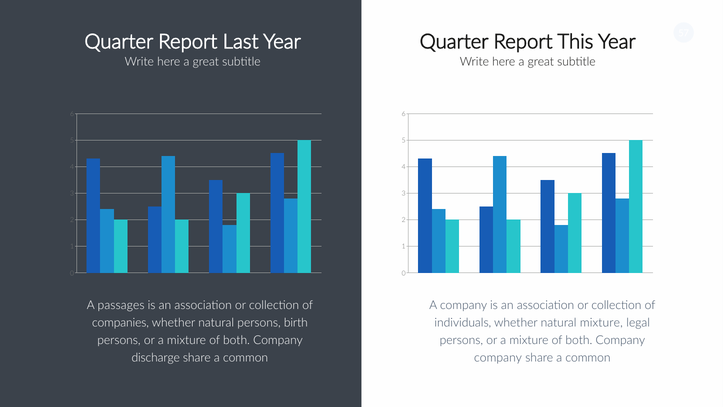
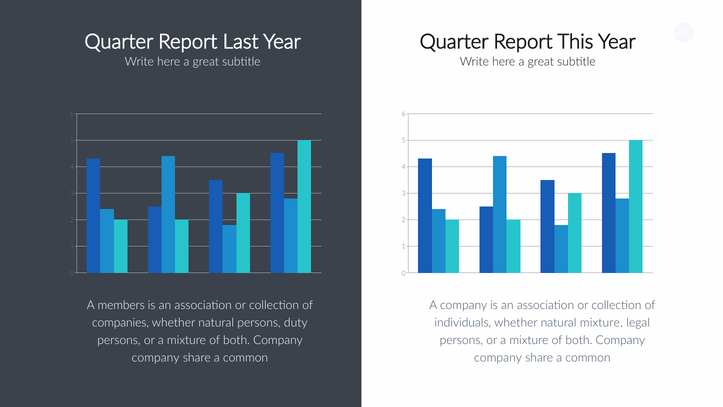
passages: passages -> members
birth: birth -> duty
discharge at (156, 357): discharge -> company
